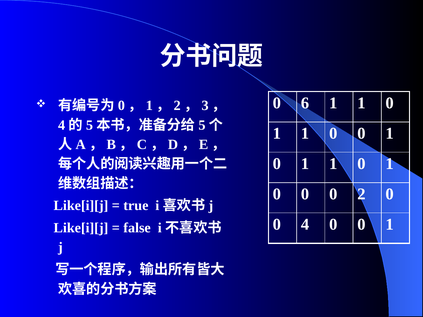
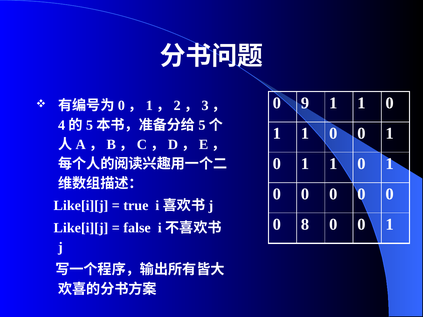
6: 6 -> 9
2 at (361, 194): 2 -> 0
4: 4 -> 8
